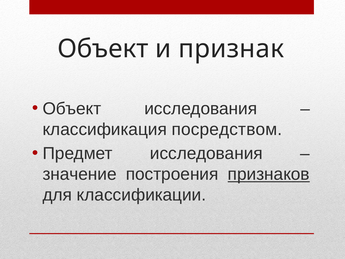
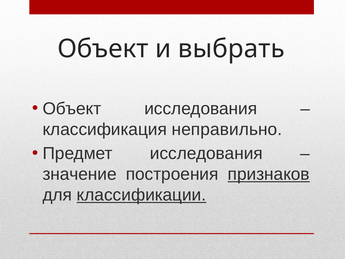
признак: признак -> выбрать
посредством: посредством -> неправильно
классификации underline: none -> present
